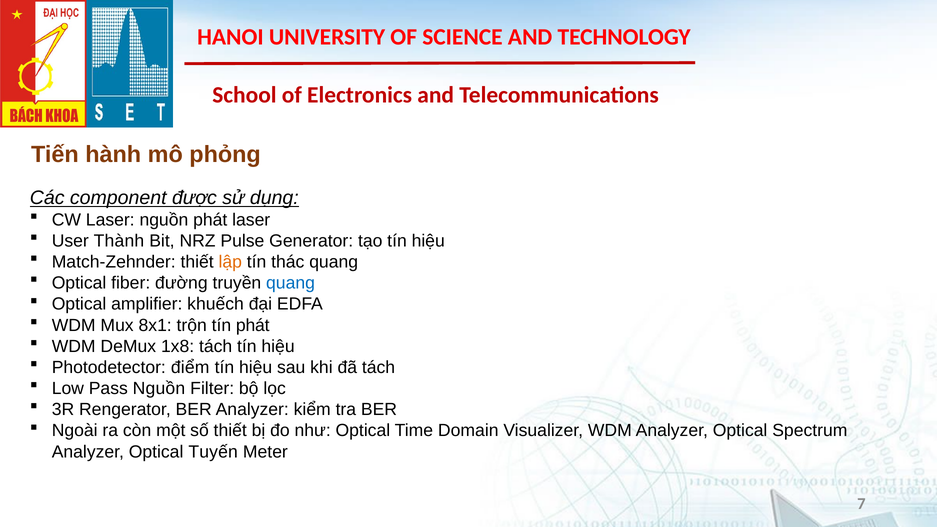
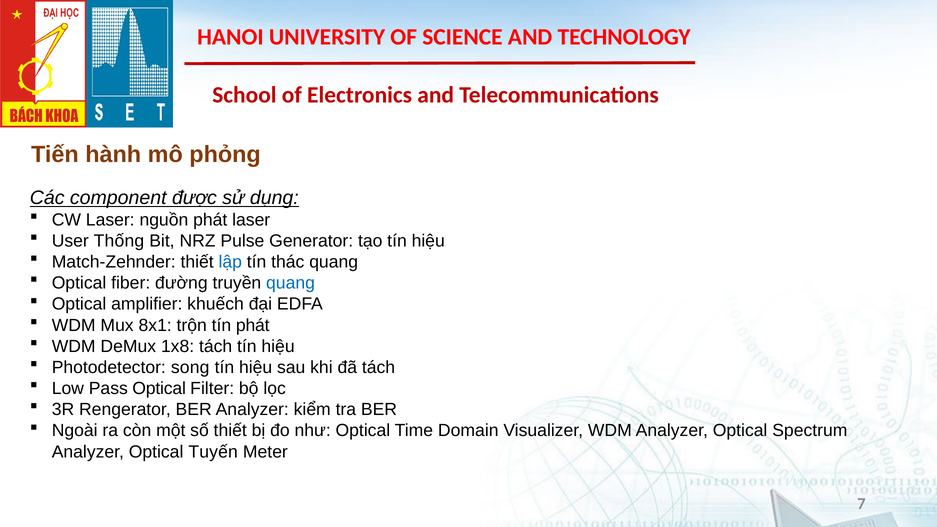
Thành: Thành -> Thống
lập colour: orange -> blue
điểm: điểm -> song
Pass Nguồn: Nguồn -> Optical
